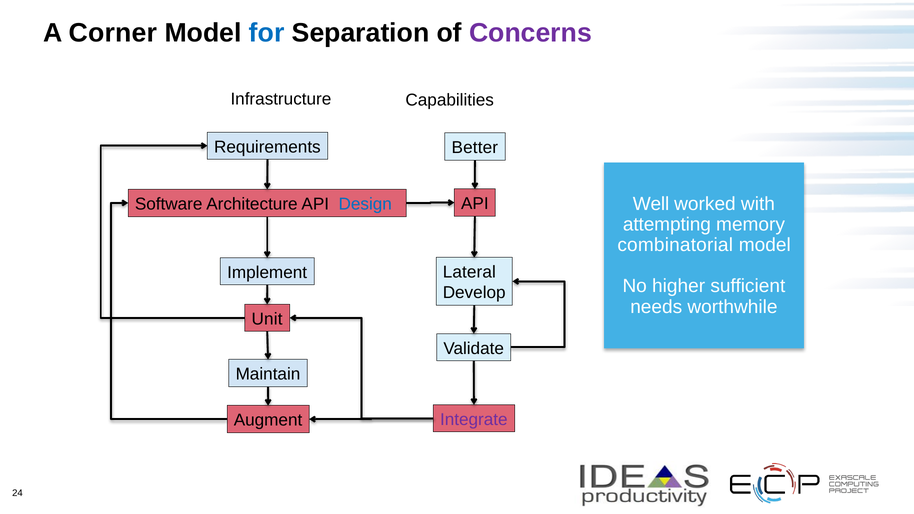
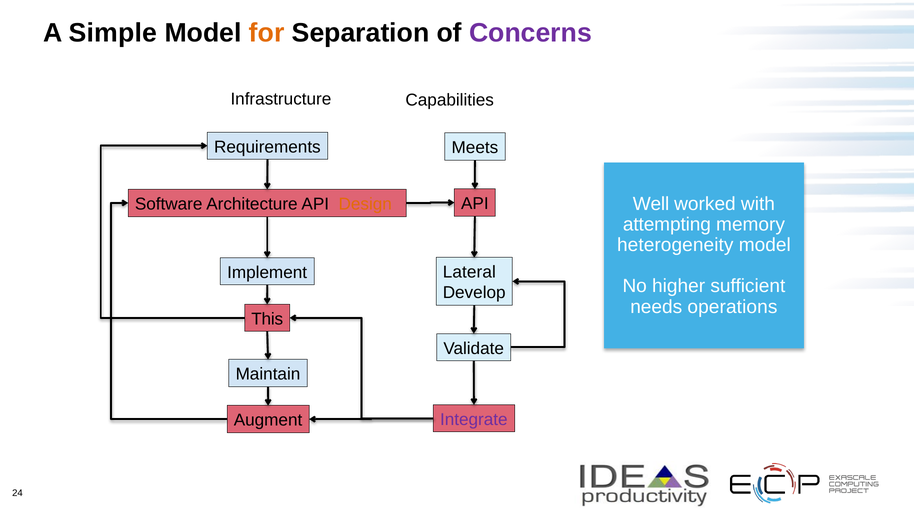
Corner: Corner -> Simple
for colour: blue -> orange
Better: Better -> Meets
Design colour: blue -> orange
combinatorial: combinatorial -> heterogeneity
worthwhile: worthwhile -> operations
Unit: Unit -> This
